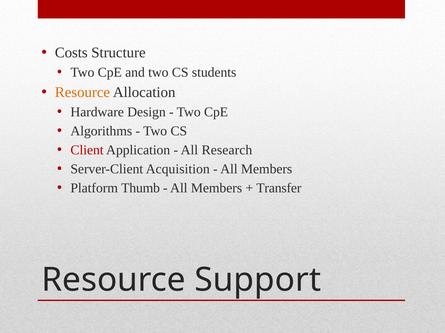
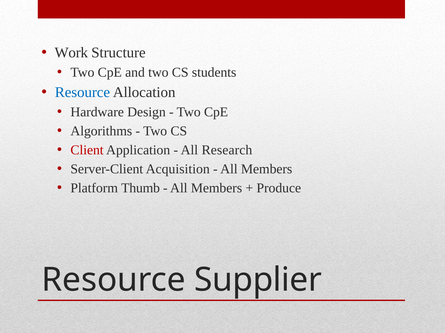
Costs: Costs -> Work
Resource at (82, 93) colour: orange -> blue
Transfer: Transfer -> Produce
Support: Support -> Supplier
